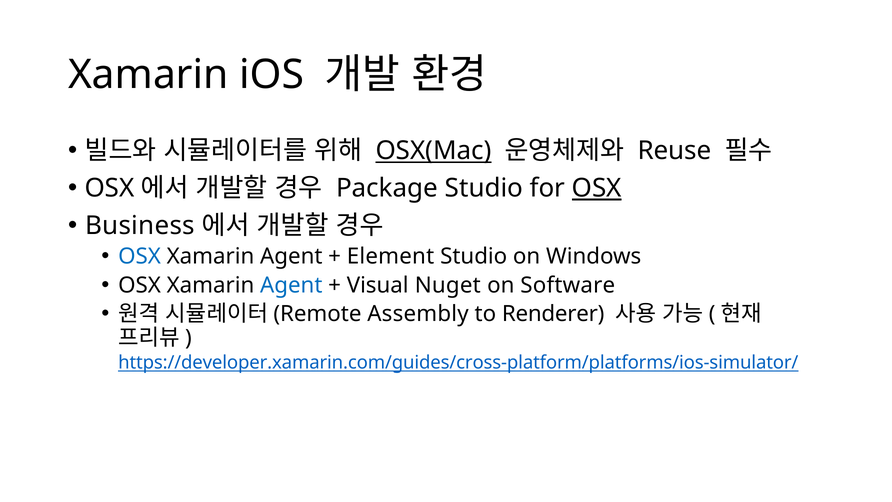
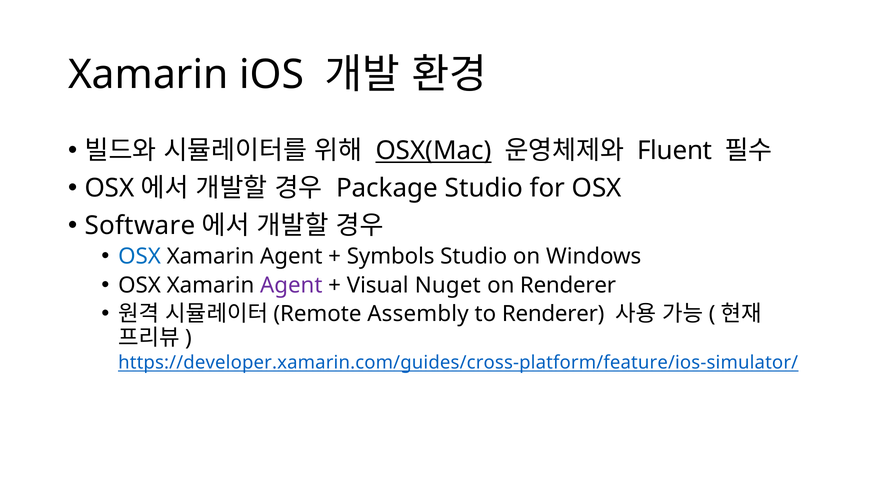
Reuse: Reuse -> Fluent
OSX at (597, 188) underline: present -> none
Business: Business -> Software
Element: Element -> Symbols
Agent at (291, 285) colour: blue -> purple
on Software: Software -> Renderer
https://developer.xamarin.com/guides/cross-platform/platforms/ios-simulator/: https://developer.xamarin.com/guides/cross-platform/platforms/ios-simulator/ -> https://developer.xamarin.com/guides/cross-platform/feature/ios-simulator/
